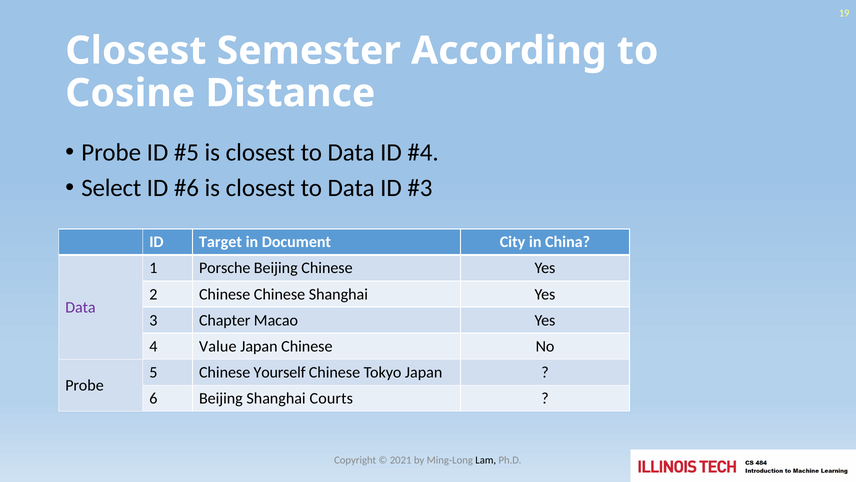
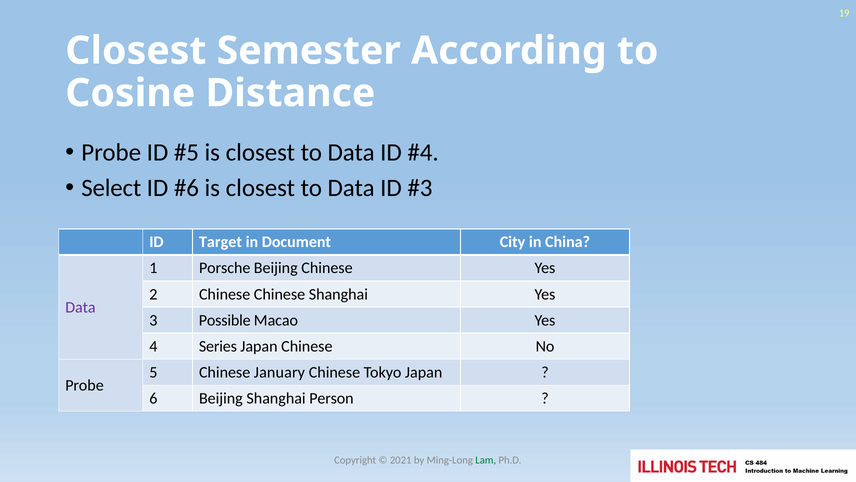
Chapter: Chapter -> Possible
Value: Value -> Series
Yourself: Yourself -> January
Courts: Courts -> Person
Lam colour: black -> green
